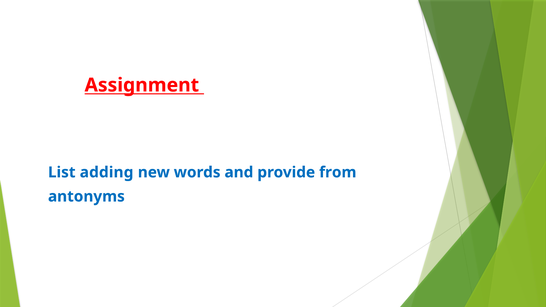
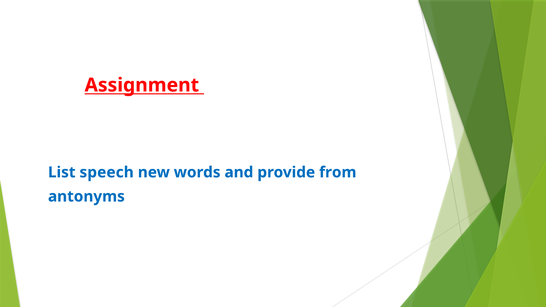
adding: adding -> speech
